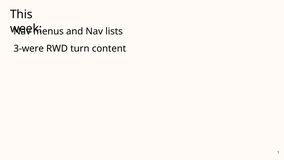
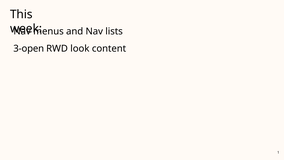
3-were: 3-were -> 3-open
turn: turn -> look
